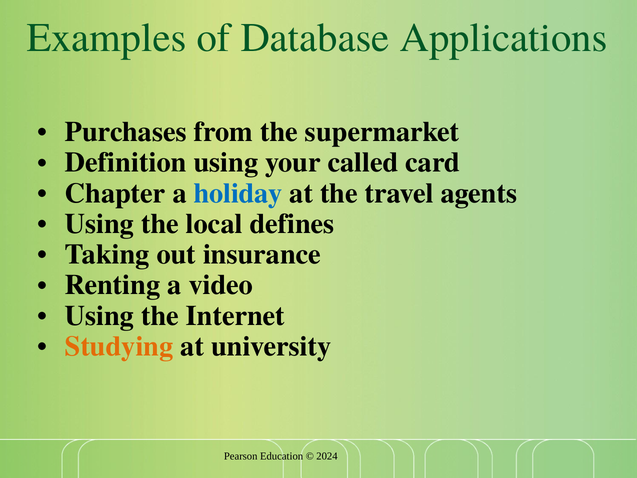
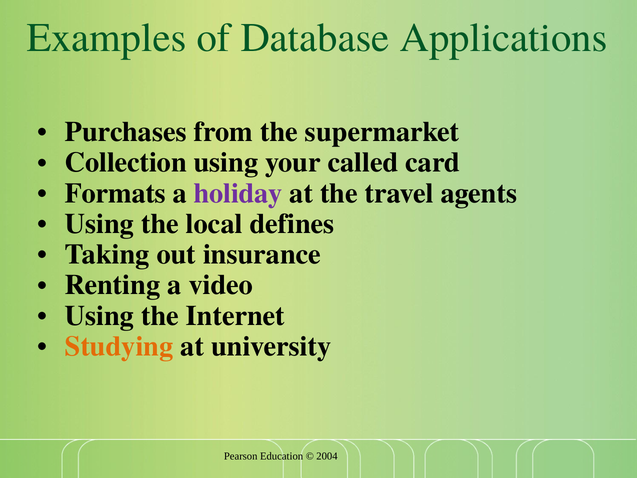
Definition: Definition -> Collection
Chapter: Chapter -> Formats
holiday colour: blue -> purple
2024: 2024 -> 2004
